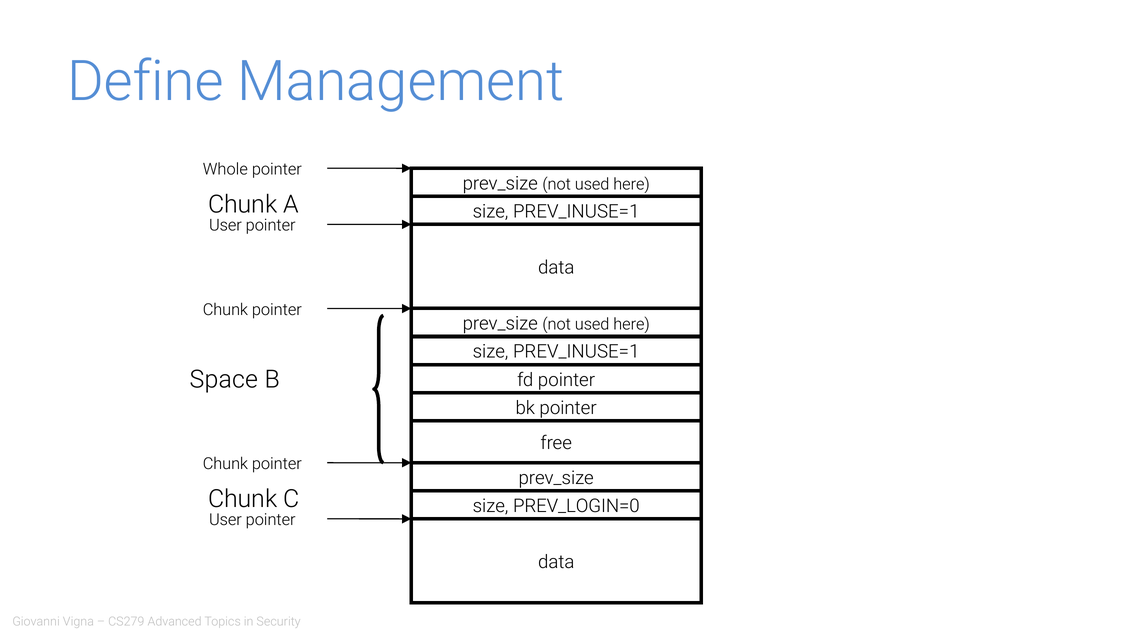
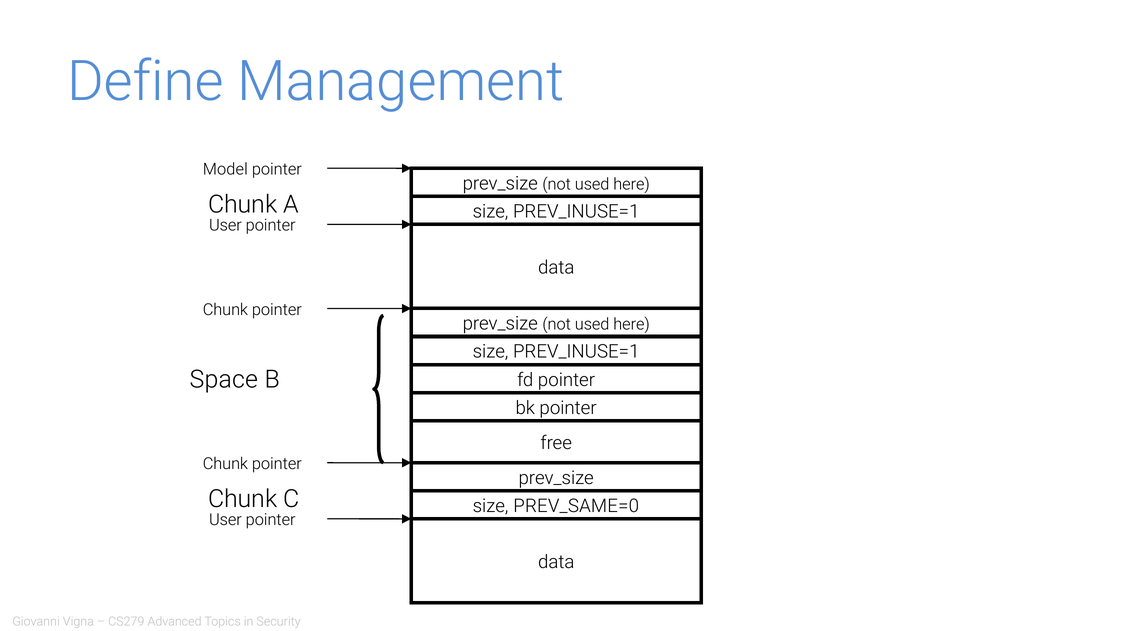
Whole: Whole -> Model
PREV_LOGIN=0: PREV_LOGIN=0 -> PREV_SAME=0
